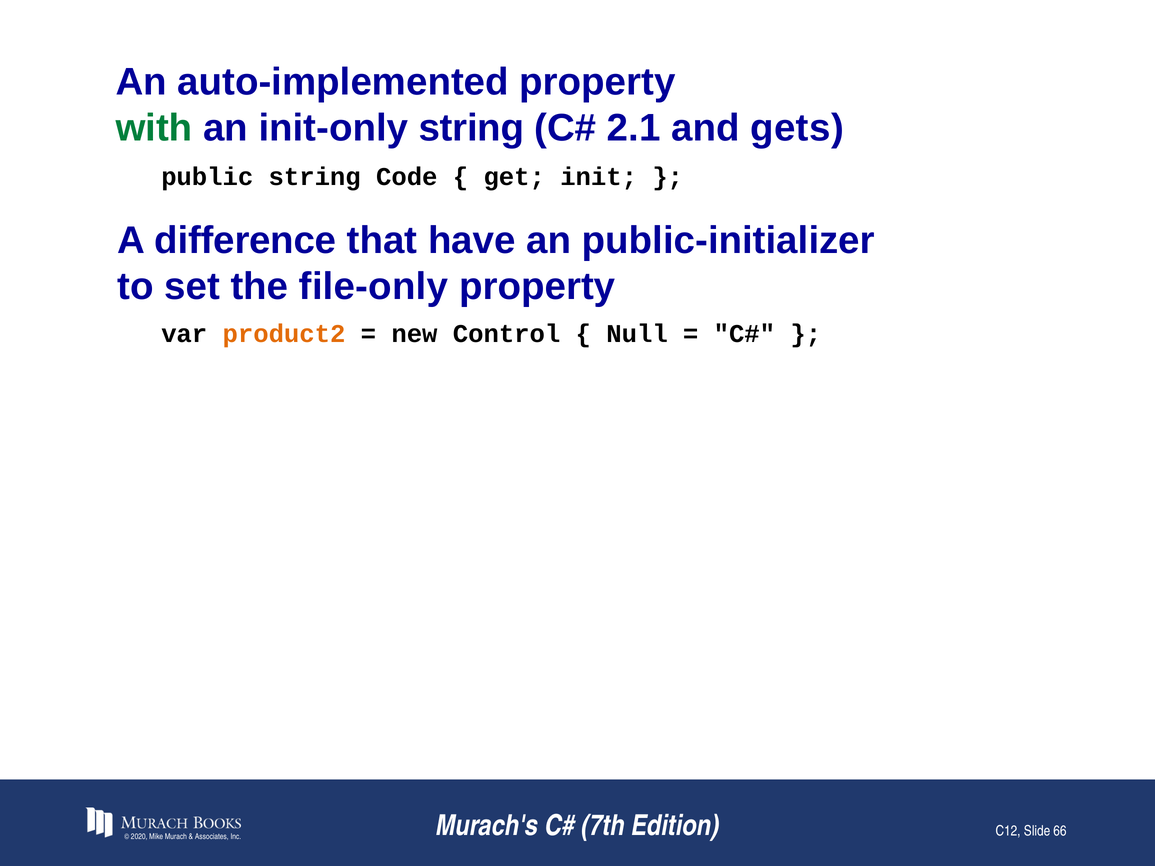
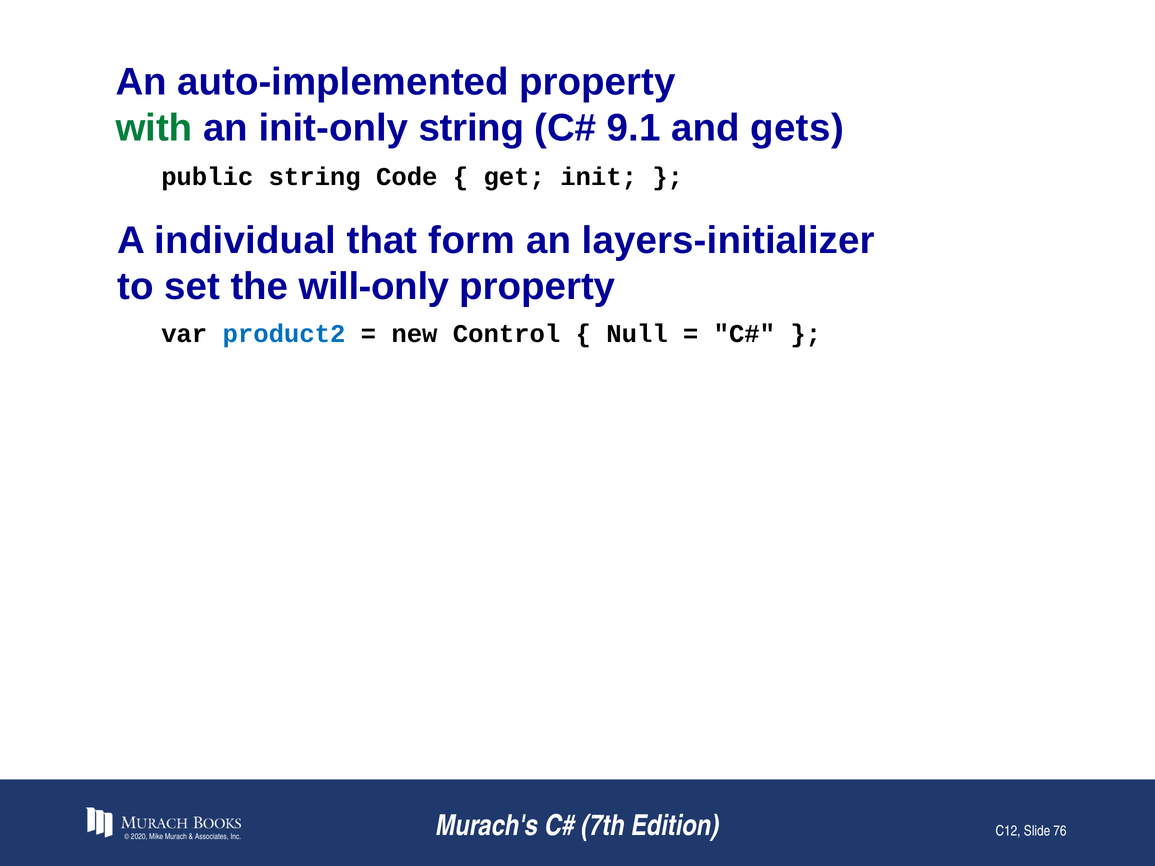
2.1: 2.1 -> 9.1
difference: difference -> individual
have: have -> form
public-initializer: public-initializer -> layers-initializer
file-only: file-only -> will-only
product2 colour: orange -> blue
66: 66 -> 76
